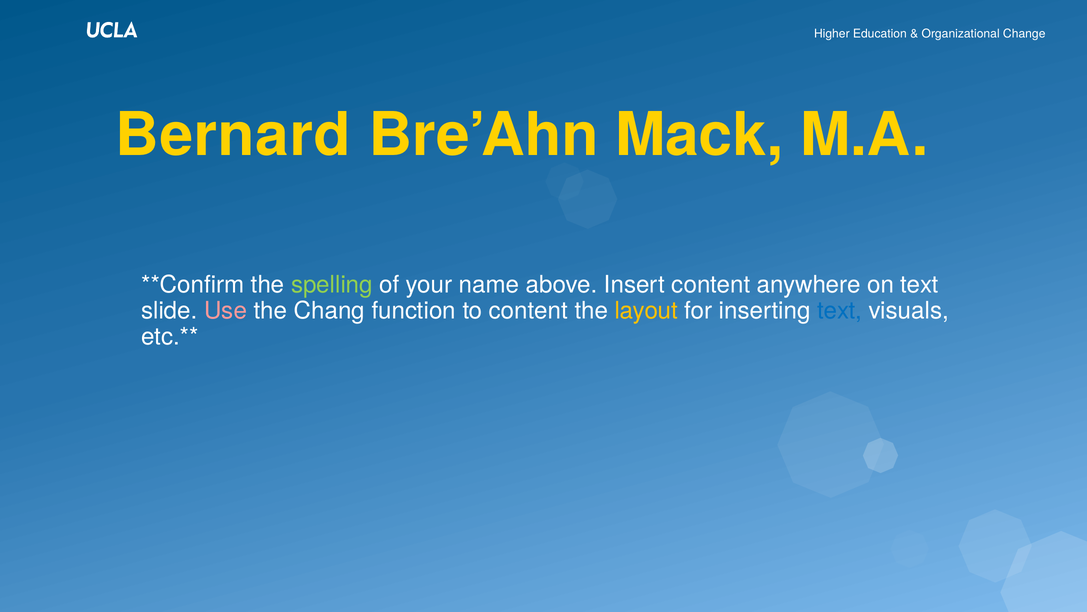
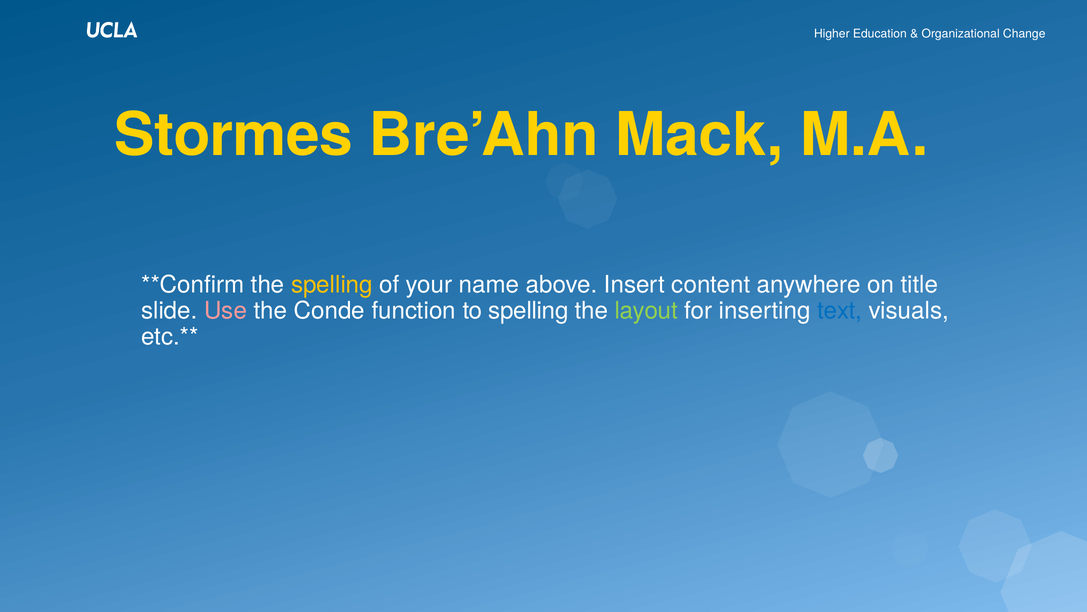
Bernard: Bernard -> Stormes
spelling at (332, 285) colour: light green -> yellow
on text: text -> title
Chang: Chang -> Conde
to content: content -> spelling
layout colour: yellow -> light green
